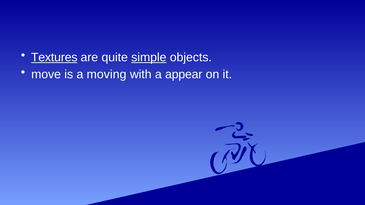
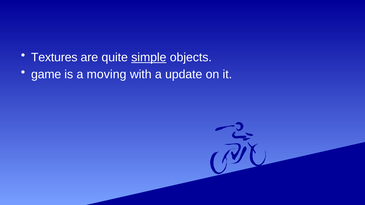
Textures underline: present -> none
move: move -> game
appear: appear -> update
